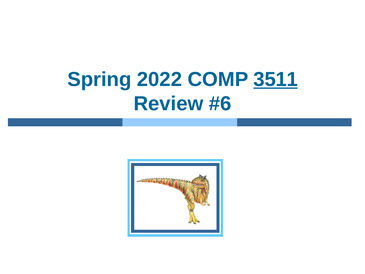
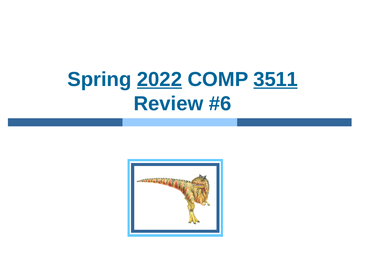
2022 underline: none -> present
